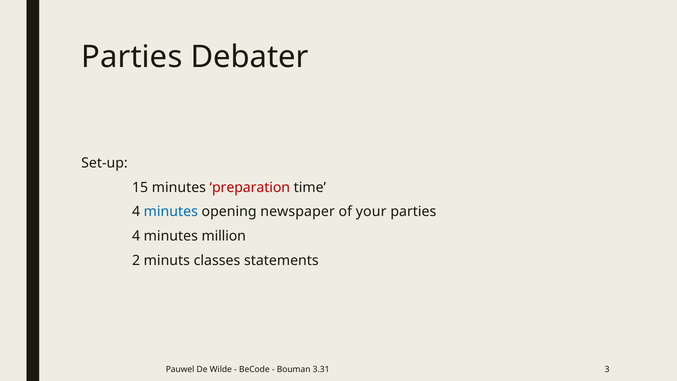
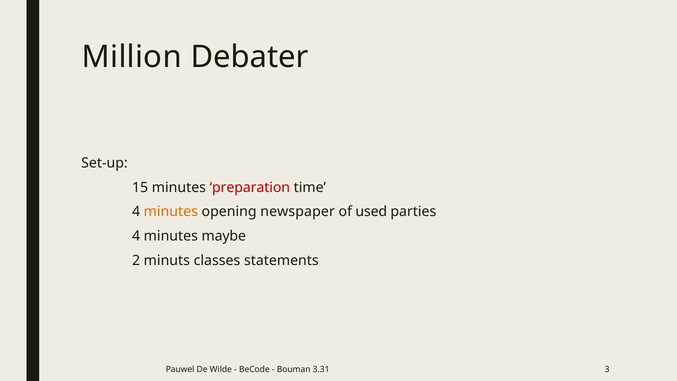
Parties at (132, 57): Parties -> Million
minutes at (171, 212) colour: blue -> orange
your: your -> used
million: million -> maybe
